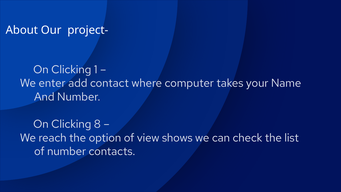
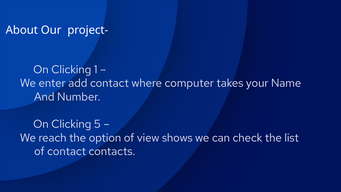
8: 8 -> 5
of number: number -> contact
